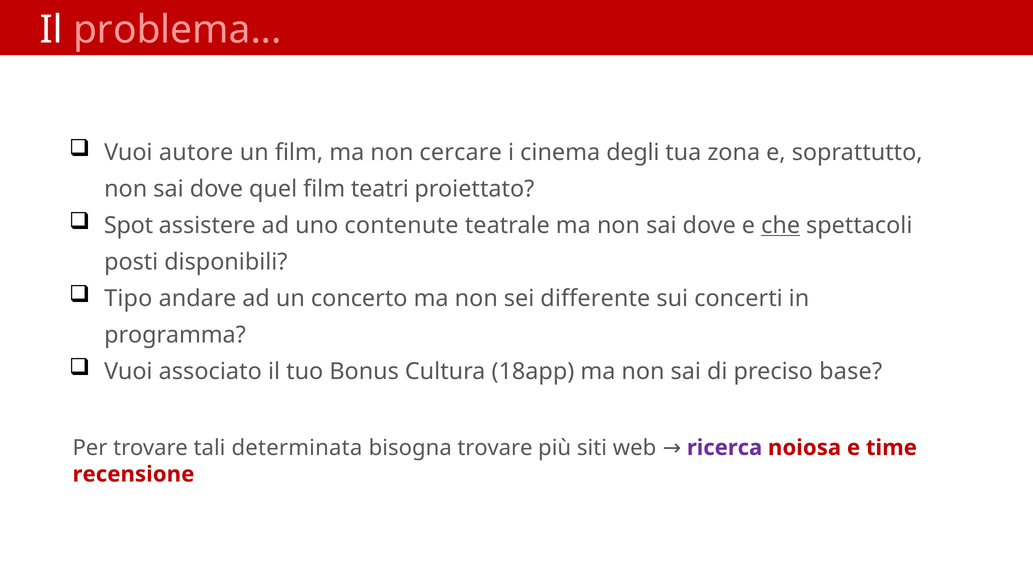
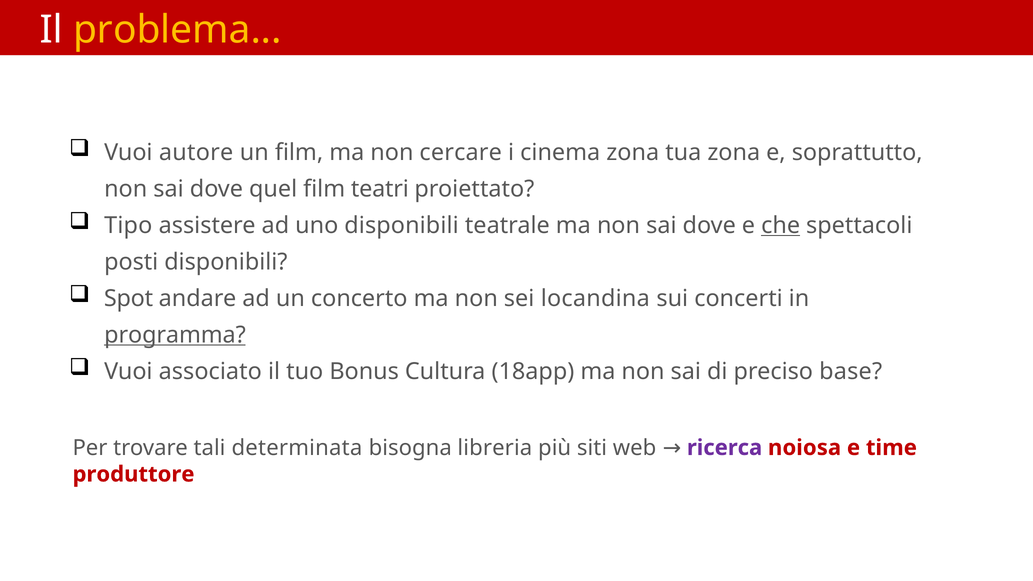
problema colour: pink -> yellow
cinema degli: degli -> zona
Spot: Spot -> Tipo
uno contenute: contenute -> disponibili
Tipo: Tipo -> Spot
differente: differente -> locandina
programma underline: none -> present
bisogna trovare: trovare -> libreria
recensione: recensione -> produttore
